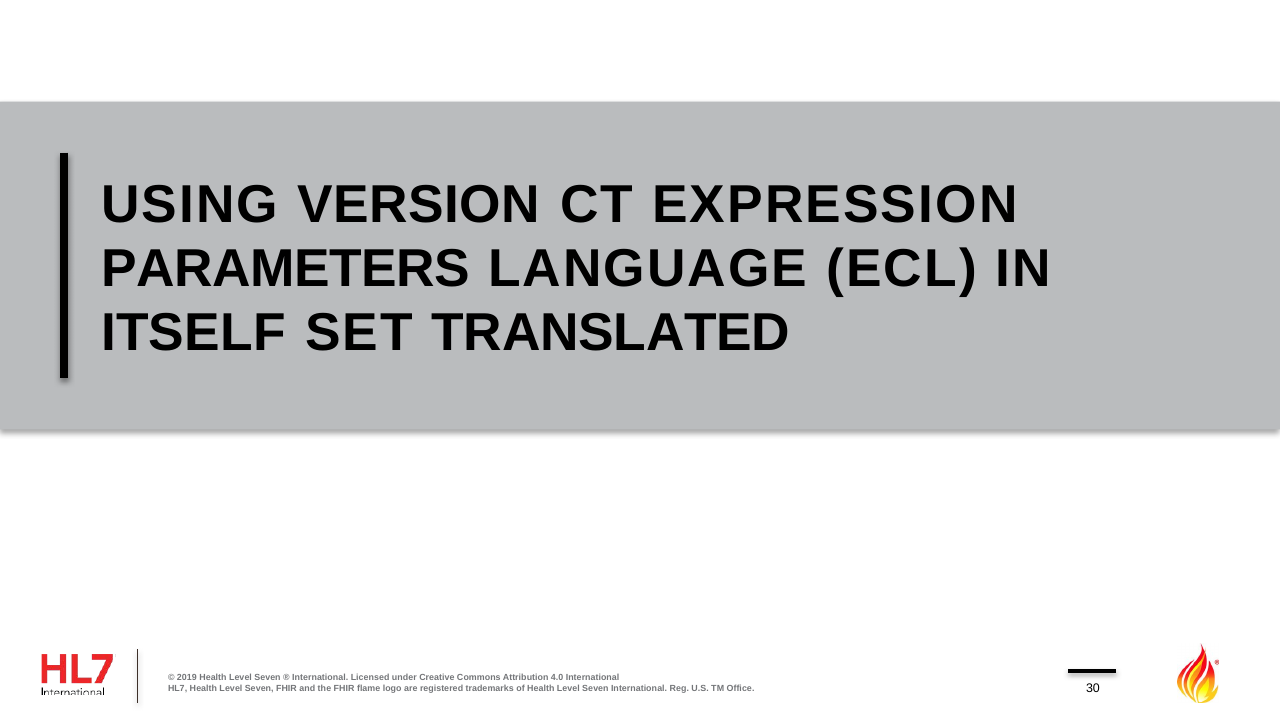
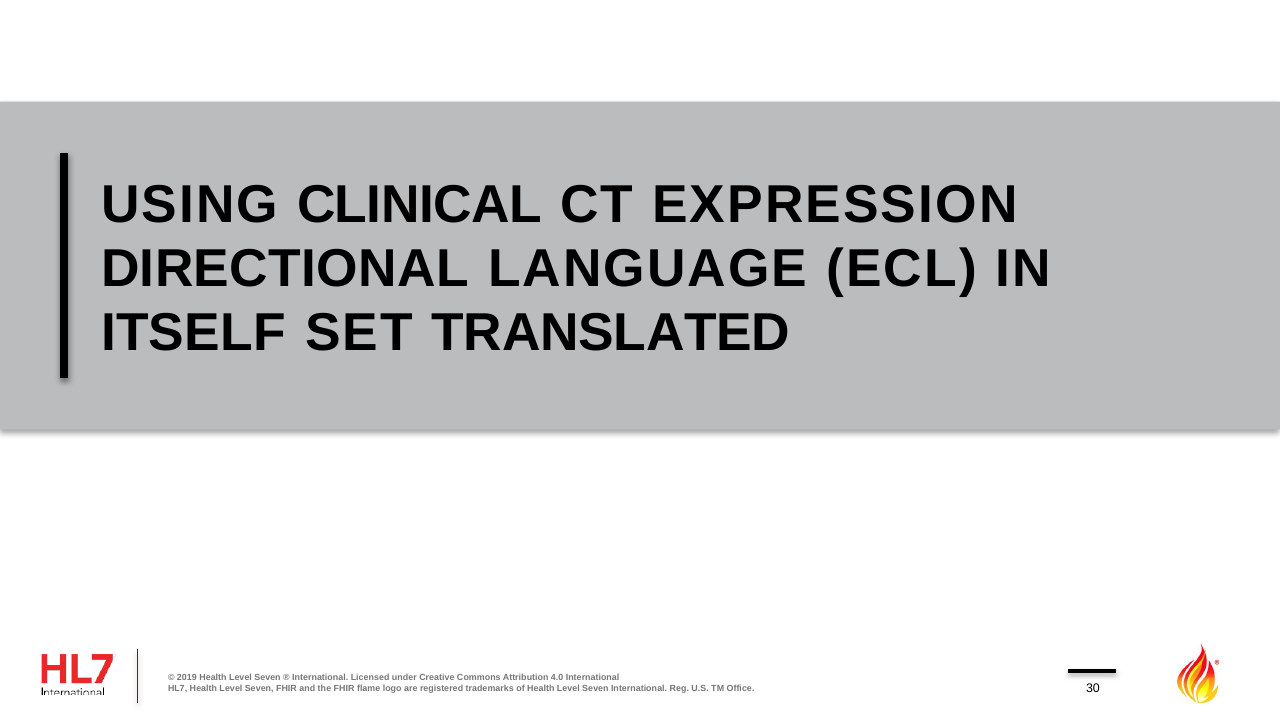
VERSION: VERSION -> CLINICAL
PARAMETERS: PARAMETERS -> DIRECTIONAL
